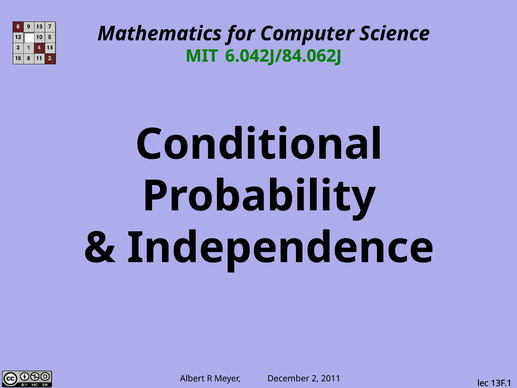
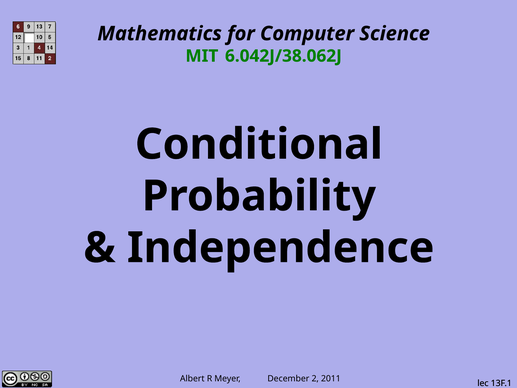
6.042J/84.062J: 6.042J/84.062J -> 6.042J/38.062J
